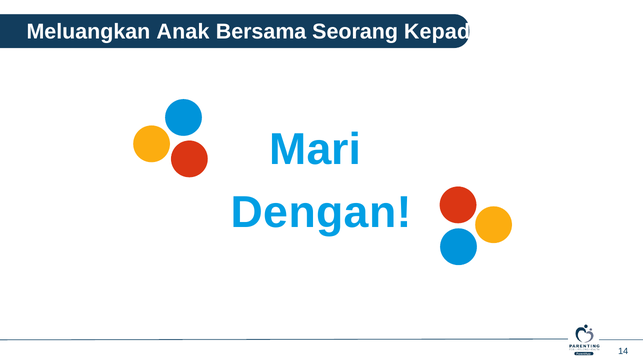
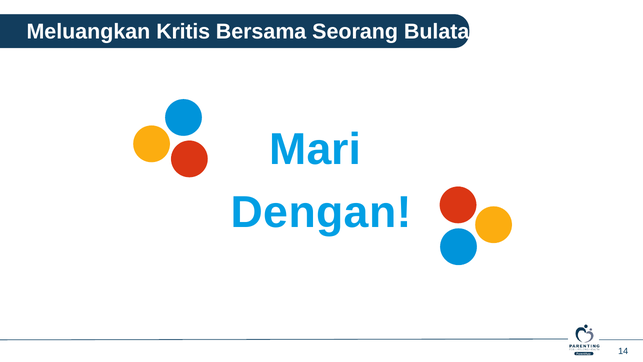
Meluangkan Anak: Anak -> Kritis
Kepada: Kepada -> Bulatan
